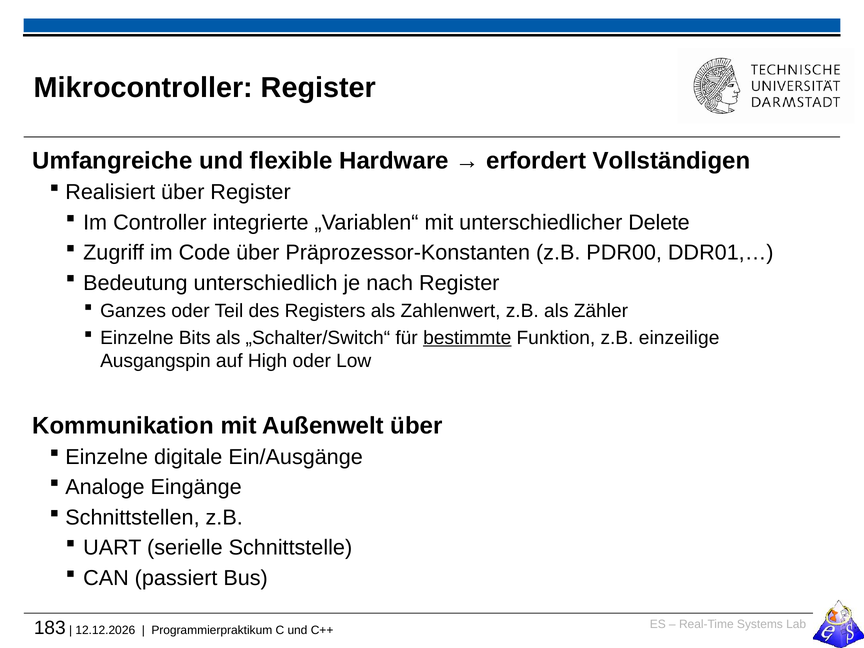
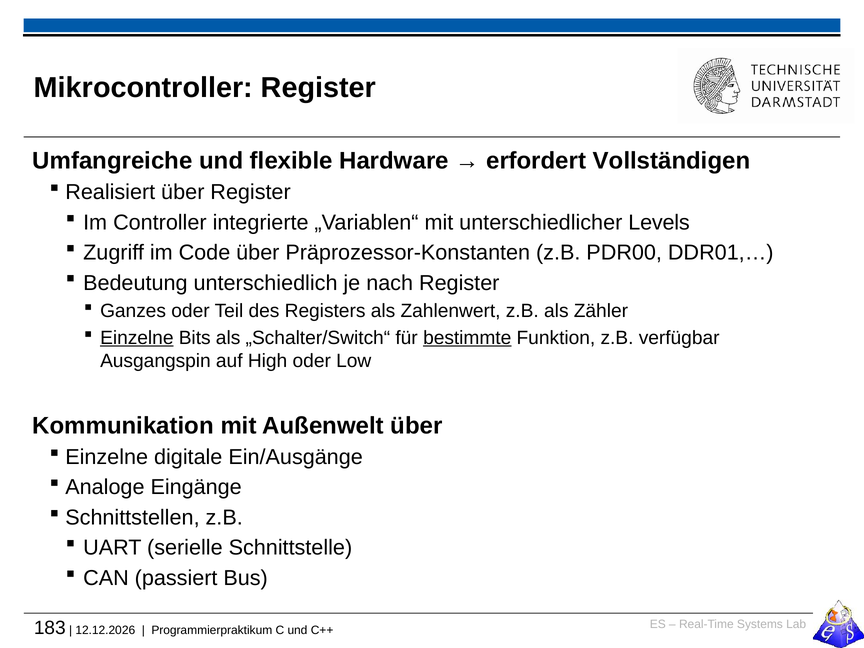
Delete: Delete -> Levels
Einzelne at (137, 338) underline: none -> present
einzeilige: einzeilige -> verfügbar
